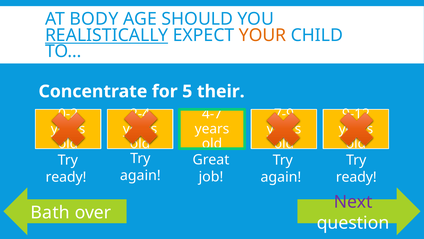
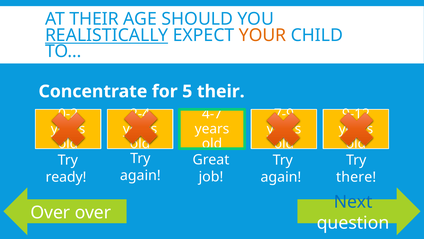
AT BODY: BODY -> THEIR
ready at (356, 177): ready -> there
Next colour: purple -> blue
Bath at (50, 212): Bath -> Over
